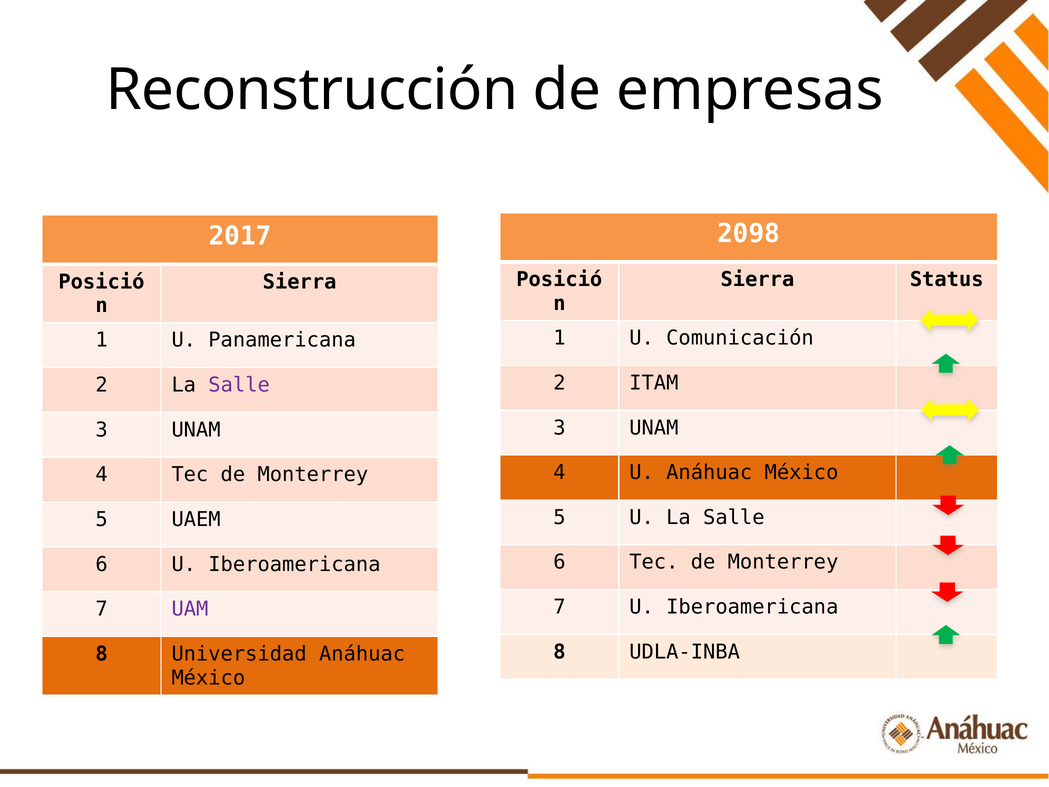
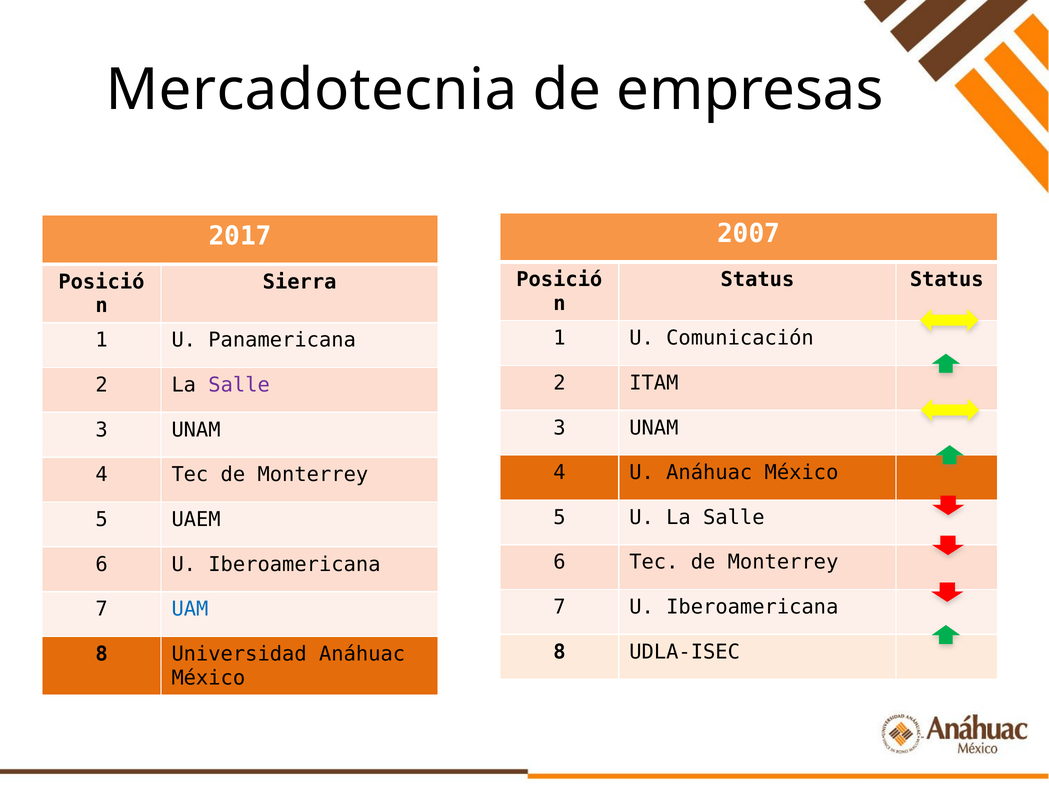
Reconstrucción: Reconstrucción -> Mercadotecnia
2098: 2098 -> 2007
Sierra at (757, 280): Sierra -> Status
UAM colour: purple -> blue
UDLA-INBA: UDLA-INBA -> UDLA-ISEC
